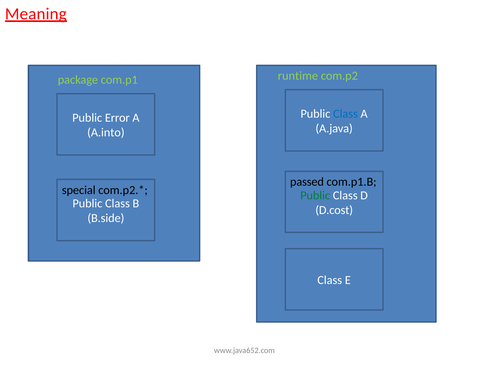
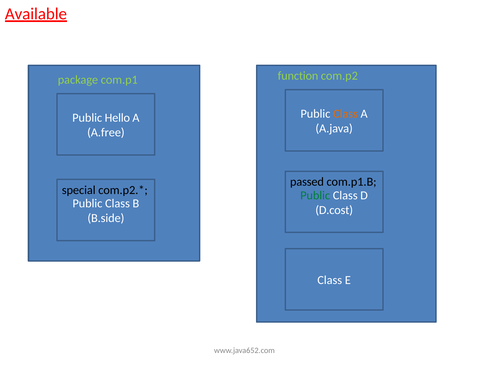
Meaning: Meaning -> Available
runtime: runtime -> function
Class at (346, 114) colour: blue -> orange
Error: Error -> Hello
A.into: A.into -> A.free
